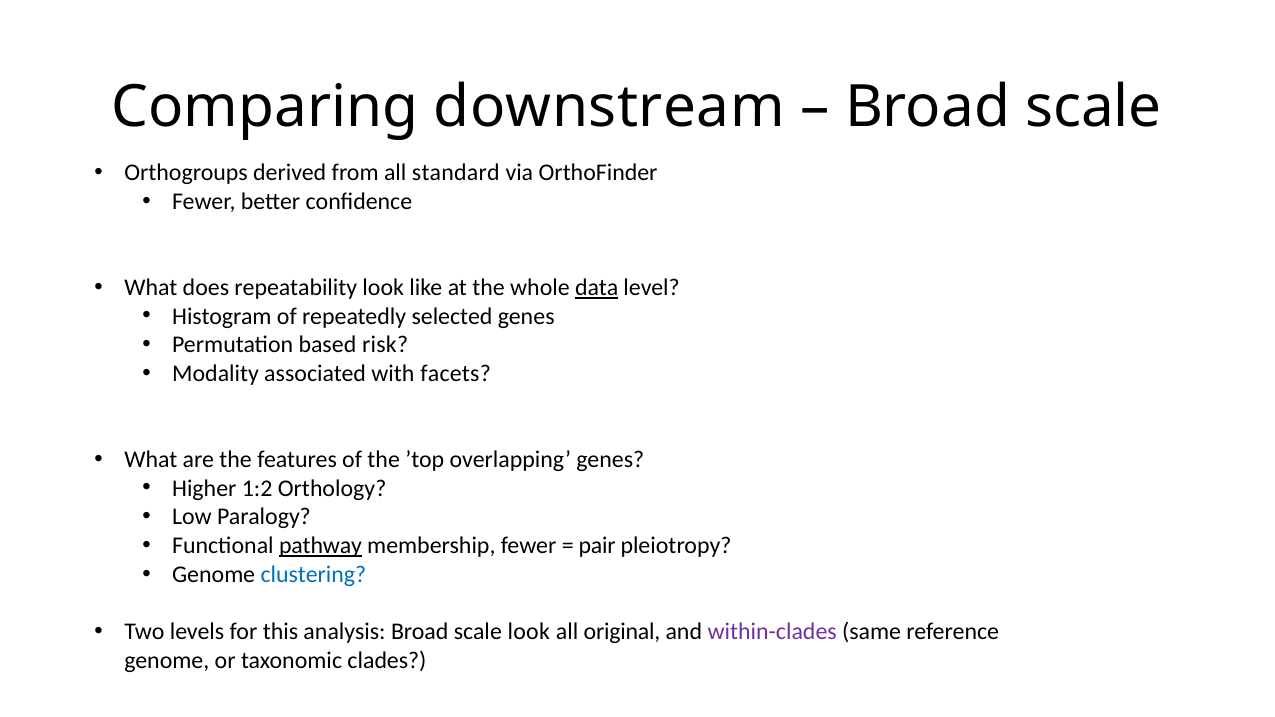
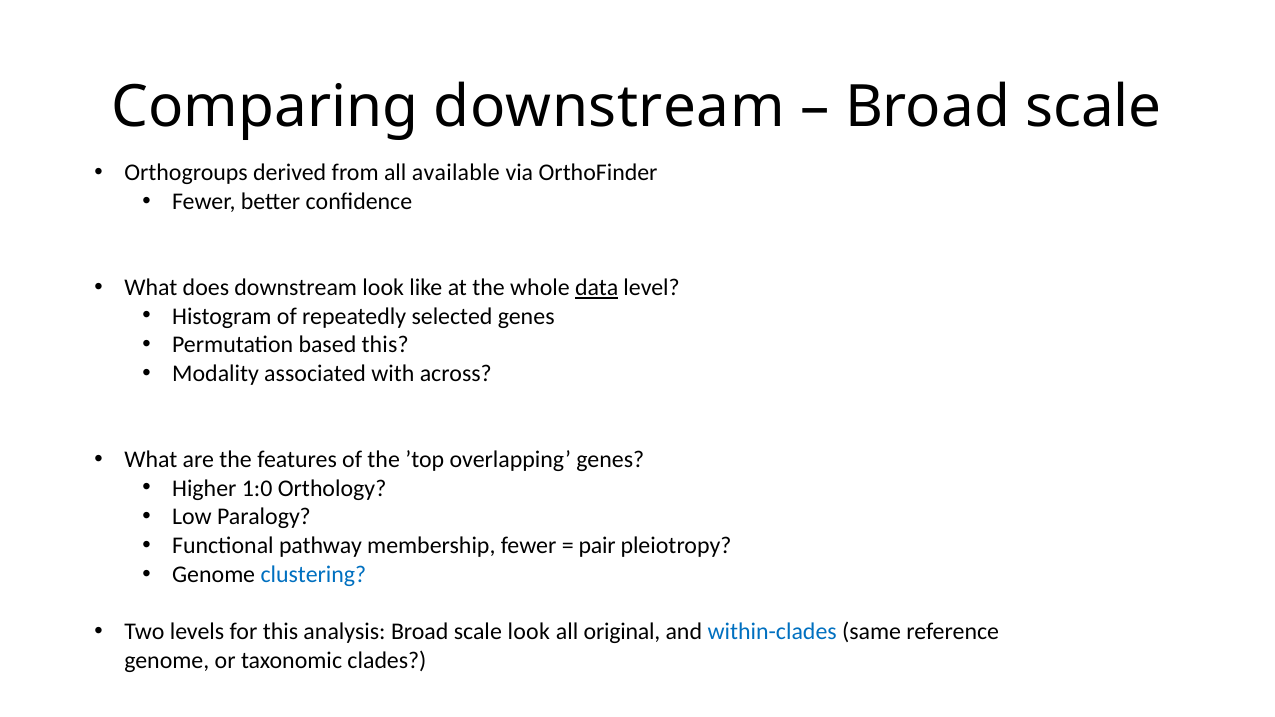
standard: standard -> available
does repeatability: repeatability -> downstream
based risk: risk -> this
facets: facets -> across
1:2: 1:2 -> 1:0
pathway underline: present -> none
within-clades colour: purple -> blue
